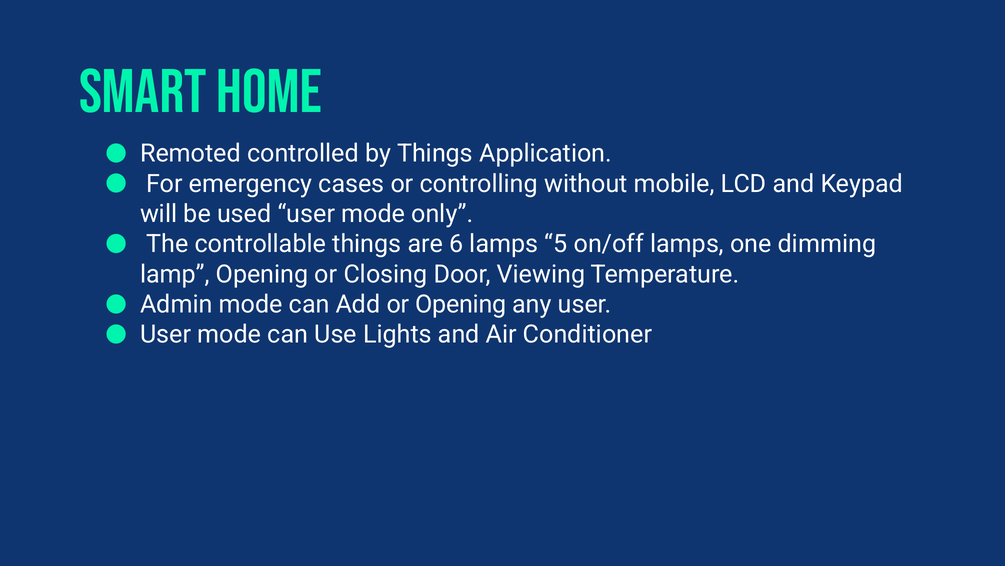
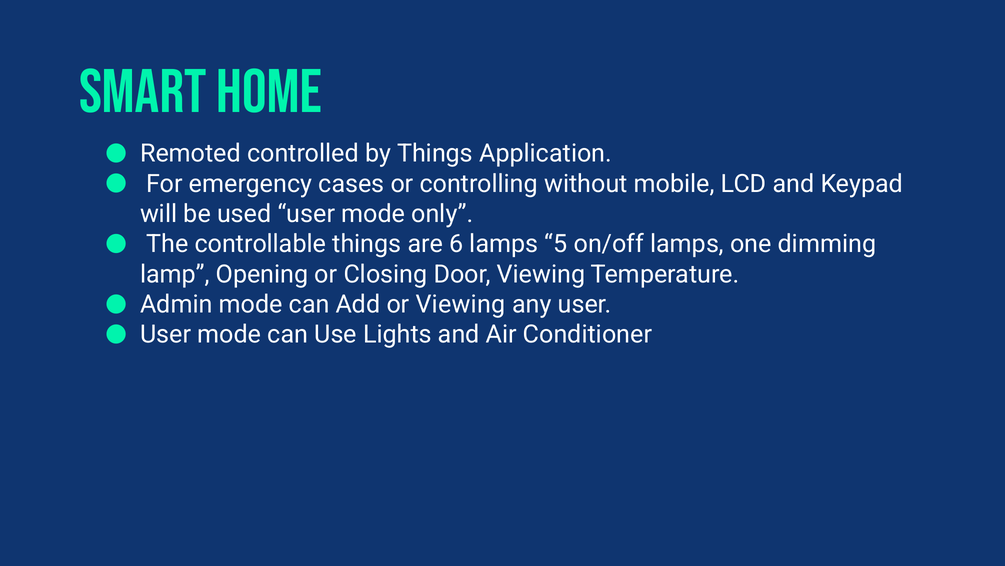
or Opening: Opening -> Viewing
